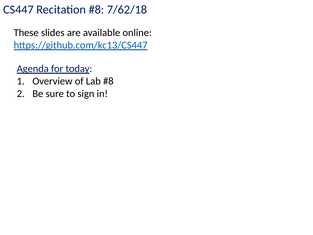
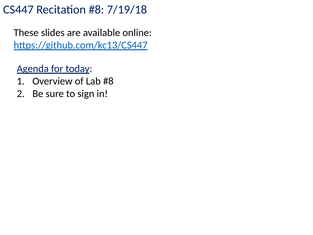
7/62/18: 7/62/18 -> 7/19/18
